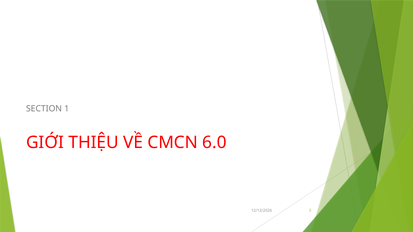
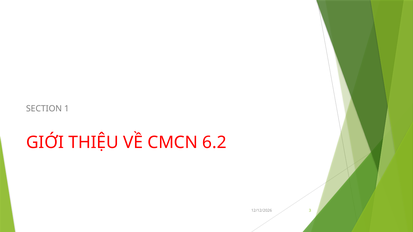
6.0: 6.0 -> 6.2
